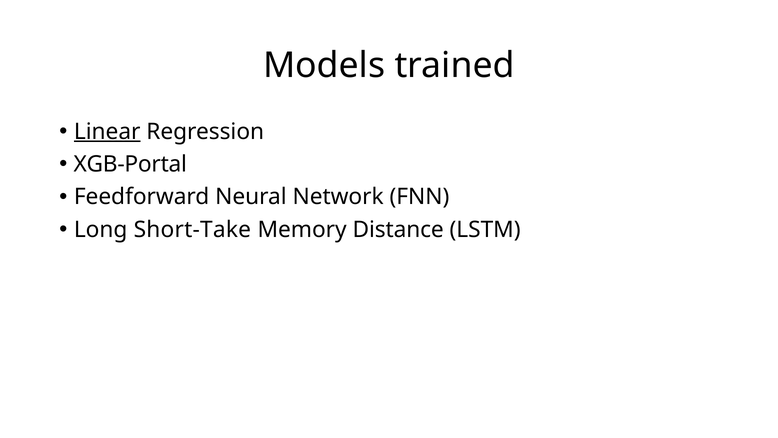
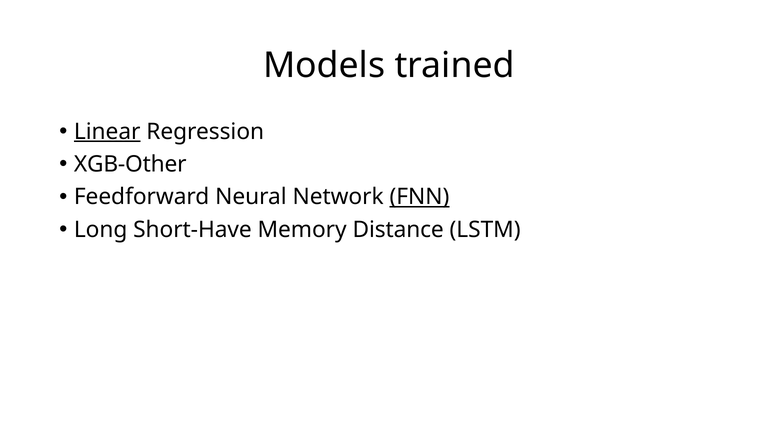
XGB-Portal: XGB-Portal -> XGB-Other
FNN underline: none -> present
Short-Take: Short-Take -> Short-Have
